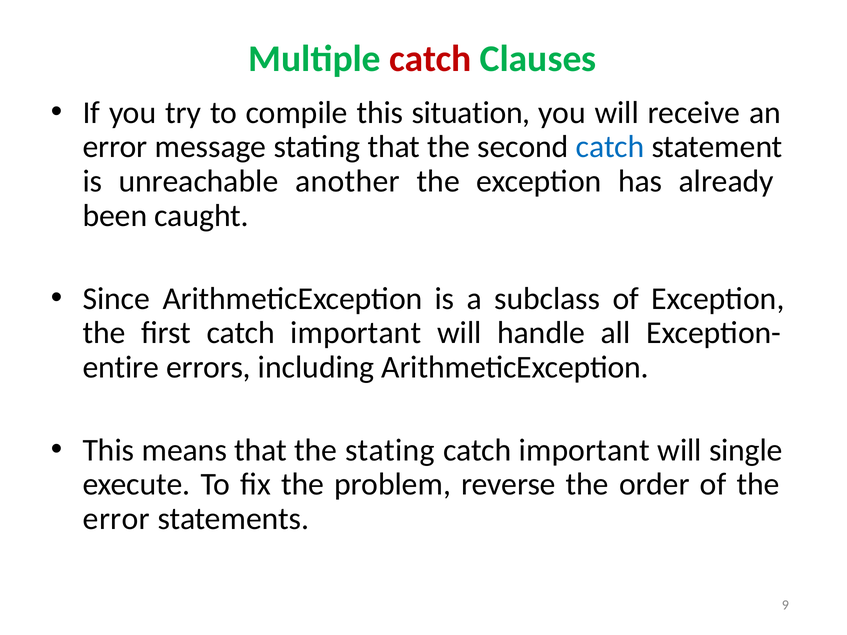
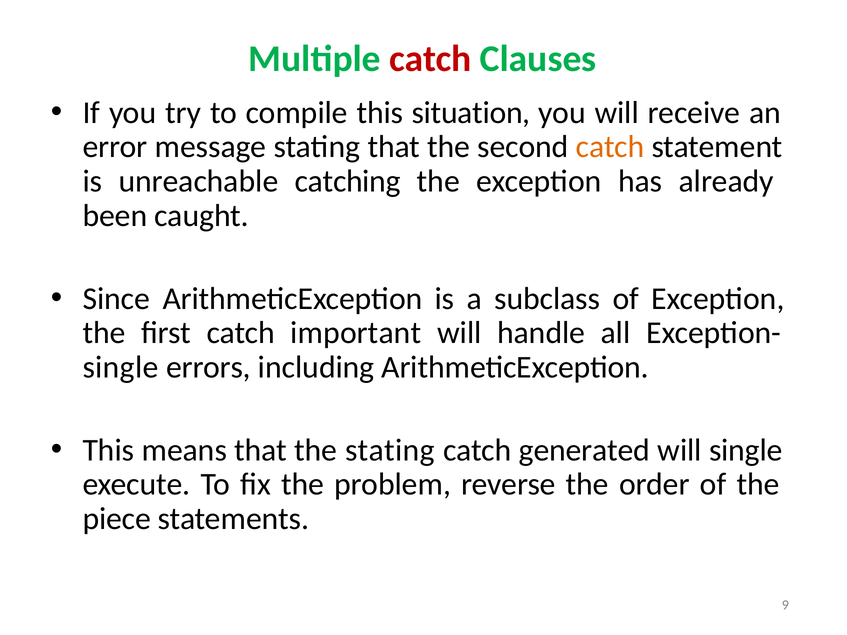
catch at (610, 147) colour: blue -> orange
another: another -> catching
entire at (121, 367): entire -> single
important at (584, 450): important -> generated
error at (116, 519): error -> piece
